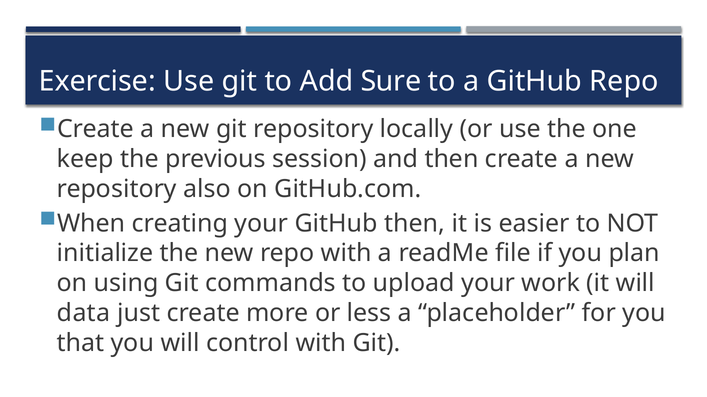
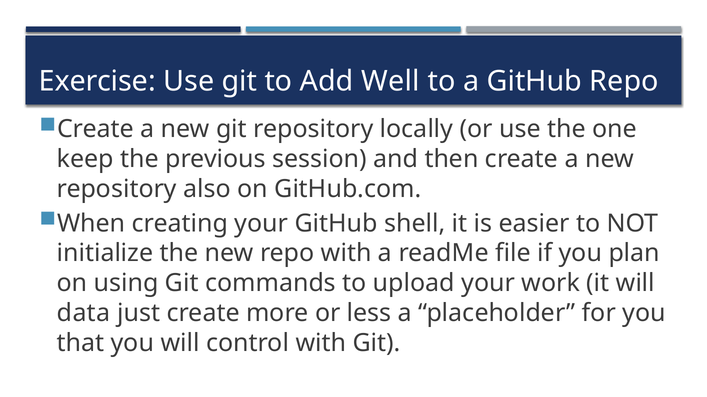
Sure: Sure -> Well
GitHub then: then -> shell
